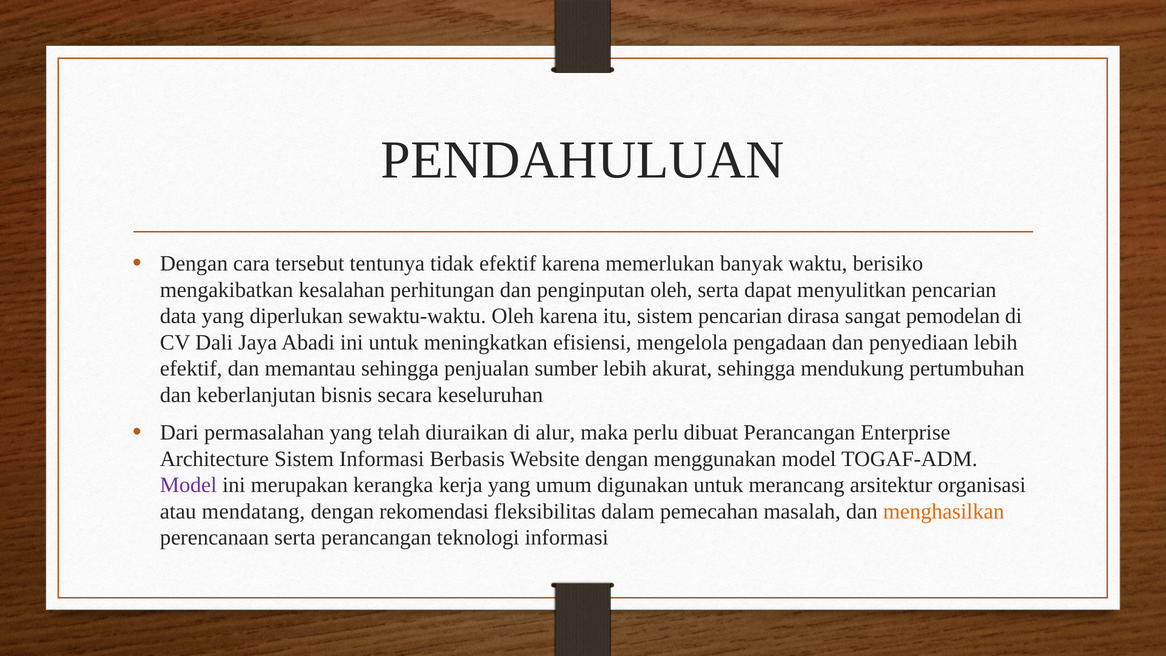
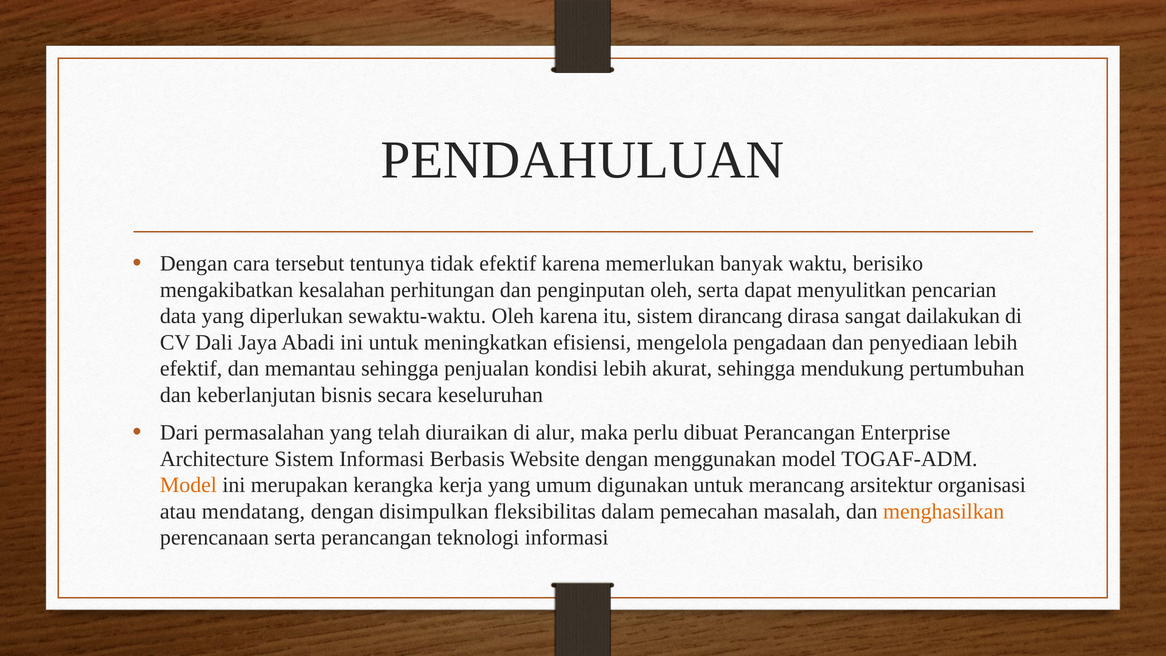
sistem pencarian: pencarian -> dirancang
pemodelan: pemodelan -> dailakukan
sumber: sumber -> kondisi
Model at (188, 485) colour: purple -> orange
rekomendasi: rekomendasi -> disimpulkan
